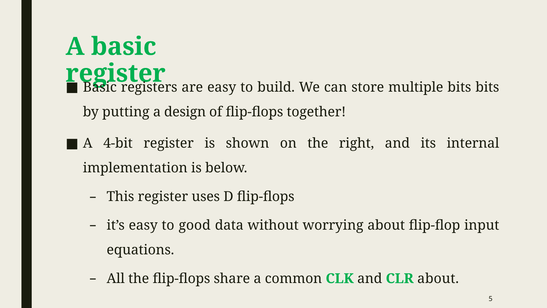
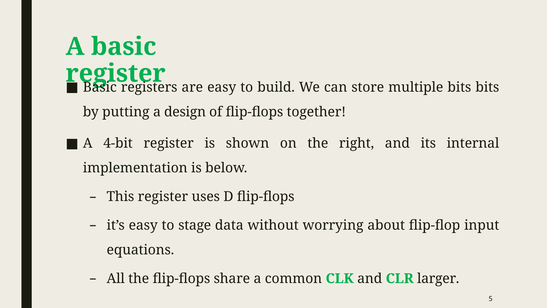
good: good -> stage
CLR about: about -> larger
